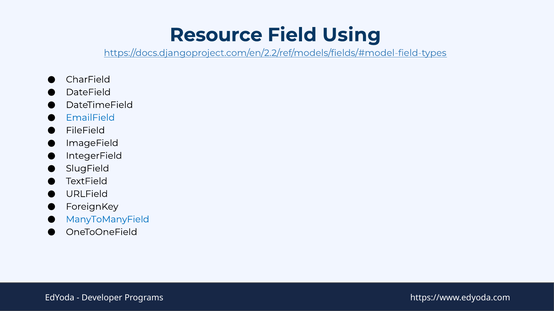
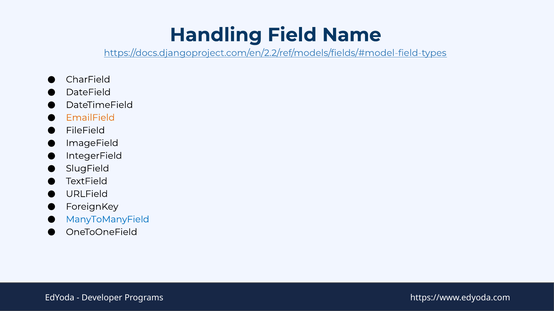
Resource: Resource -> Handling
Using: Using -> Name
EmailField colour: blue -> orange
